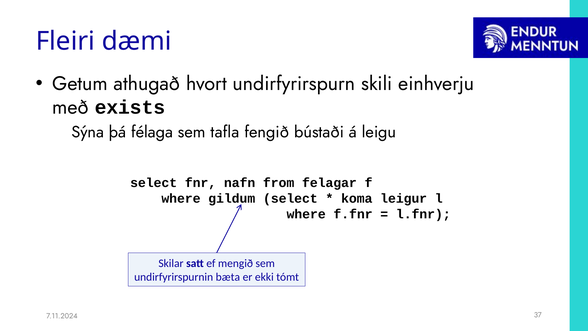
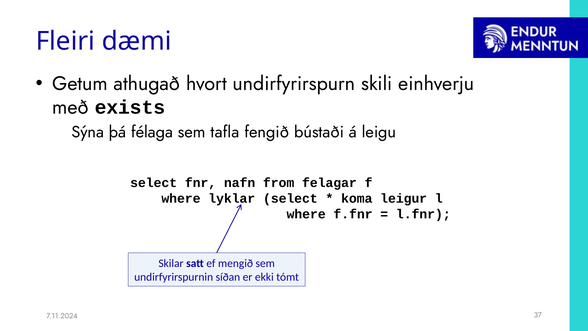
gildum: gildum -> lyklar
bæta: bæta -> síðan
